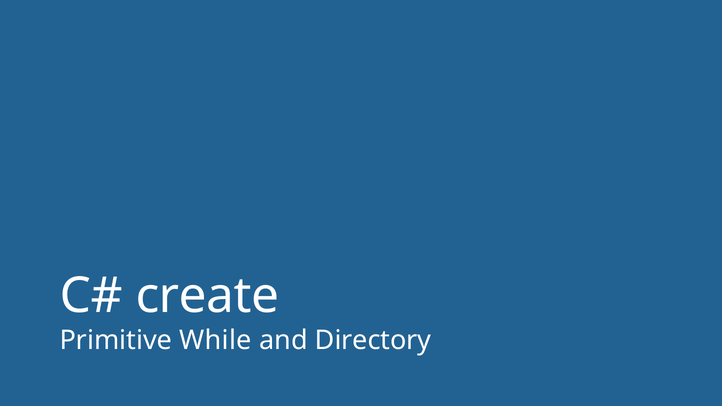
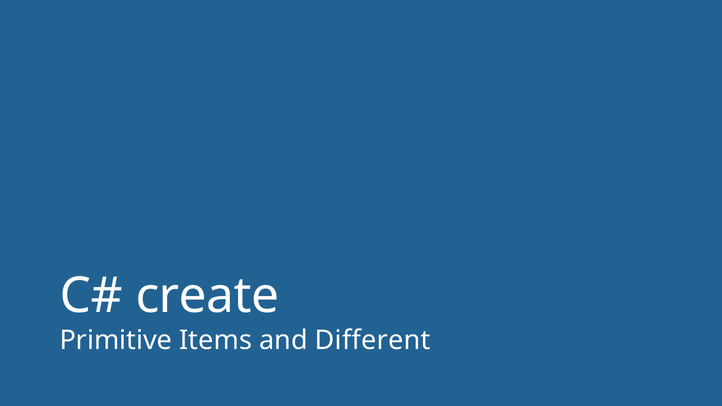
While: While -> Items
Directory: Directory -> Different
